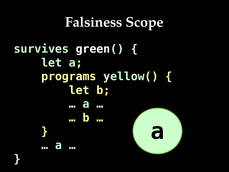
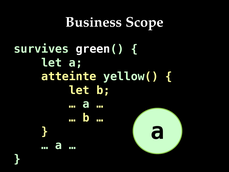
Falsiness: Falsiness -> Business
programs: programs -> atteinte
